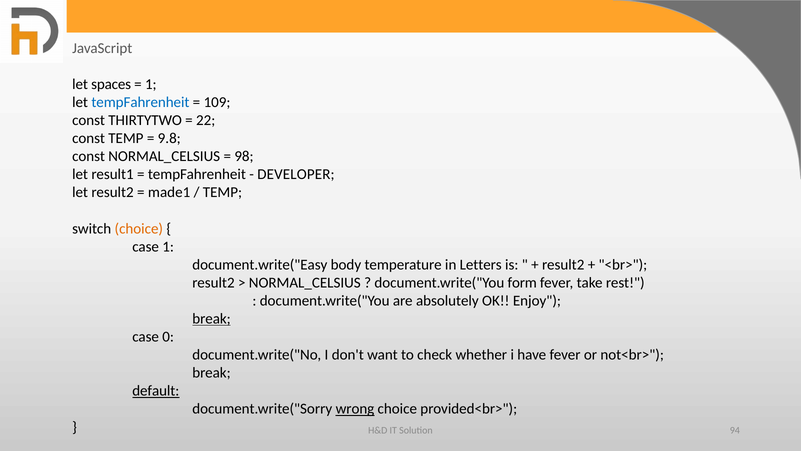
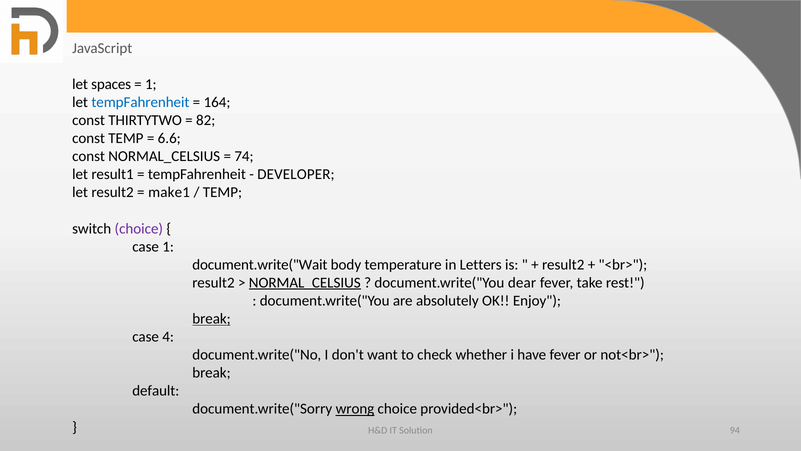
109: 109 -> 164
22: 22 -> 82
9.8: 9.8 -> 6.6
98: 98 -> 74
made1: made1 -> make1
choice at (139, 228) colour: orange -> purple
document.write("Easy: document.write("Easy -> document.write("Wait
NORMAL_CELSIUS at (305, 282) underline: none -> present
form: form -> dear
0: 0 -> 4
default underline: present -> none
